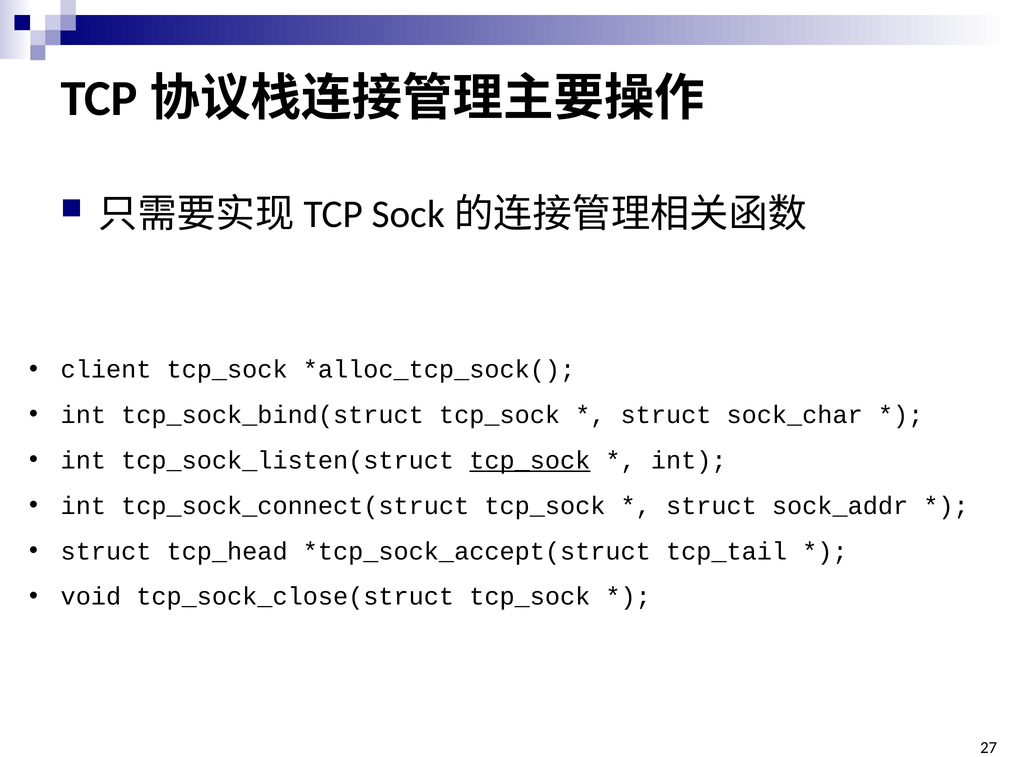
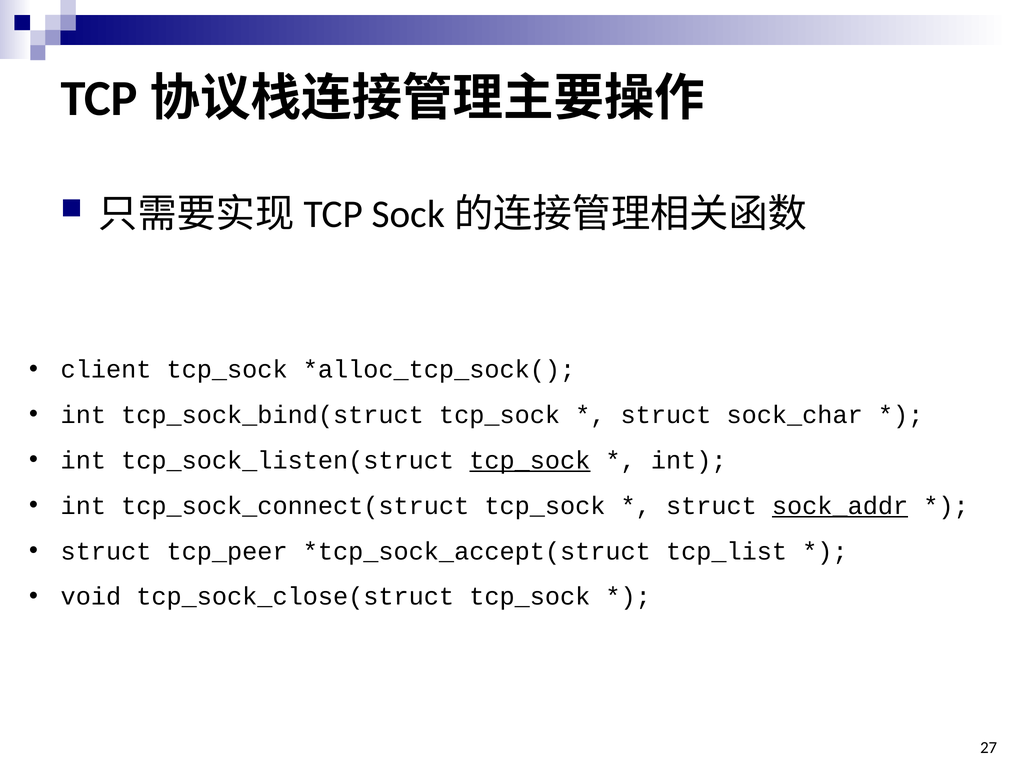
sock_addr underline: none -> present
tcp_head: tcp_head -> tcp_peer
tcp_tail: tcp_tail -> tcp_list
